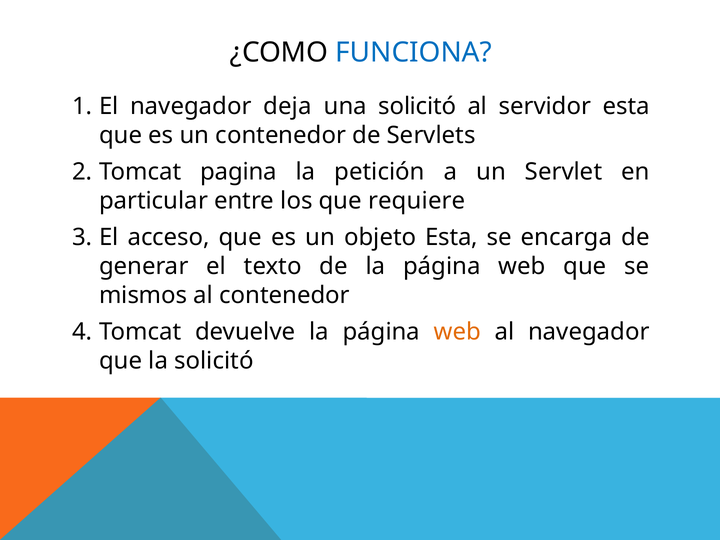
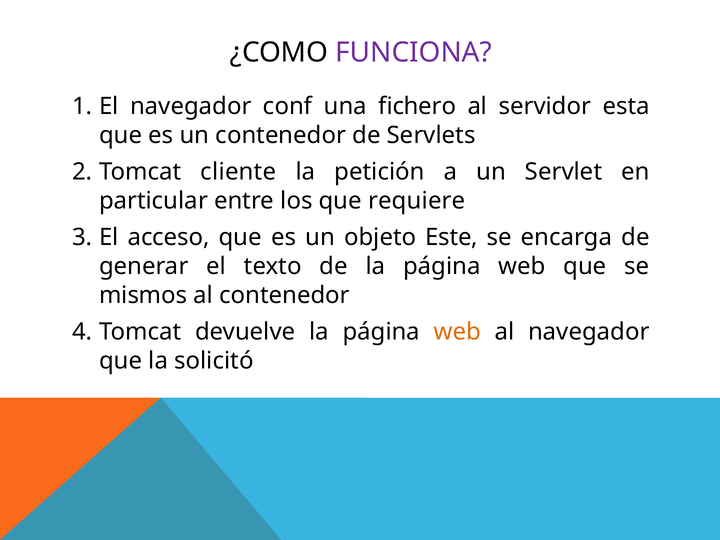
FUNCIONA colour: blue -> purple
deja: deja -> conf
una solicitó: solicitó -> fichero
pagina: pagina -> cliente
objeto Esta: Esta -> Este
